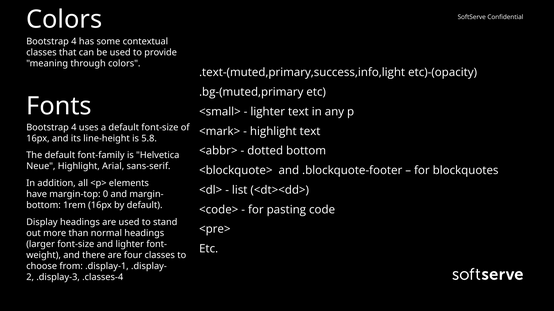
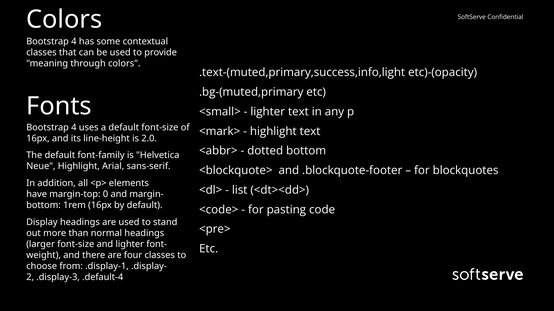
5.8: 5.8 -> 2.0
.classes-4: .classes-4 -> .default-4
